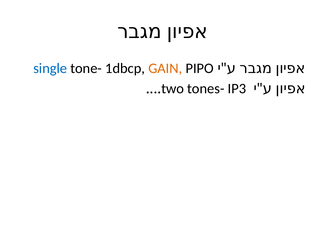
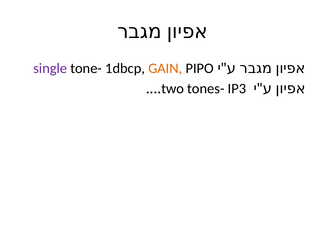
single colour: blue -> purple
